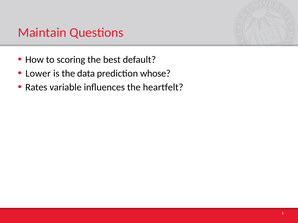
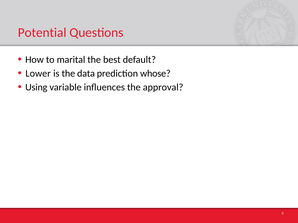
Maintain: Maintain -> Potential
scoring: scoring -> marital
Rates: Rates -> Using
heartfelt: heartfelt -> approval
